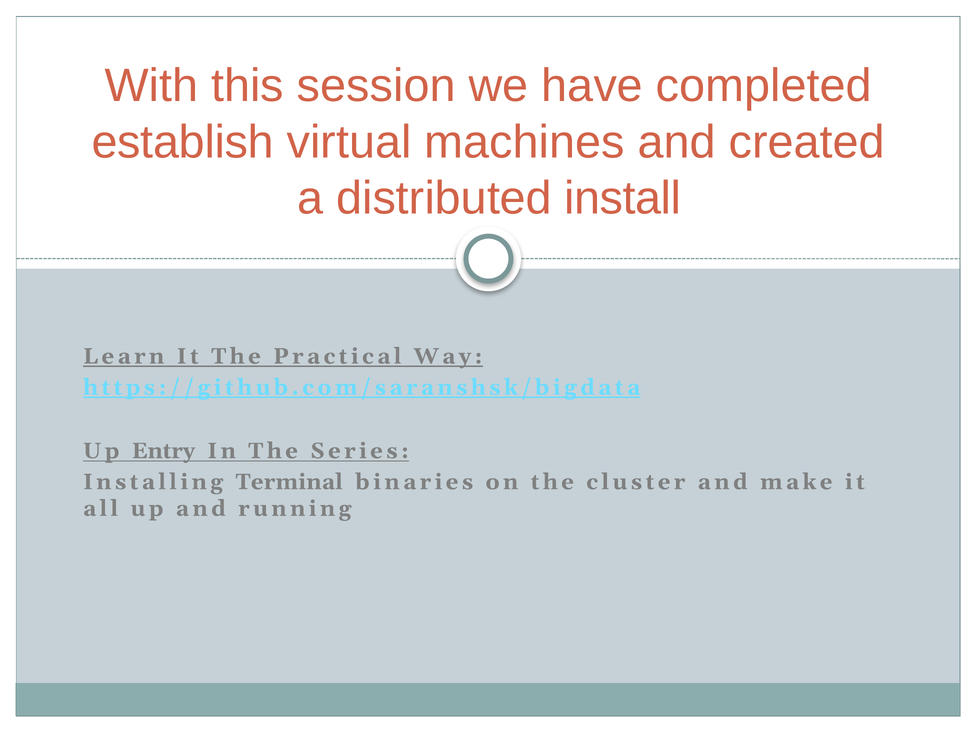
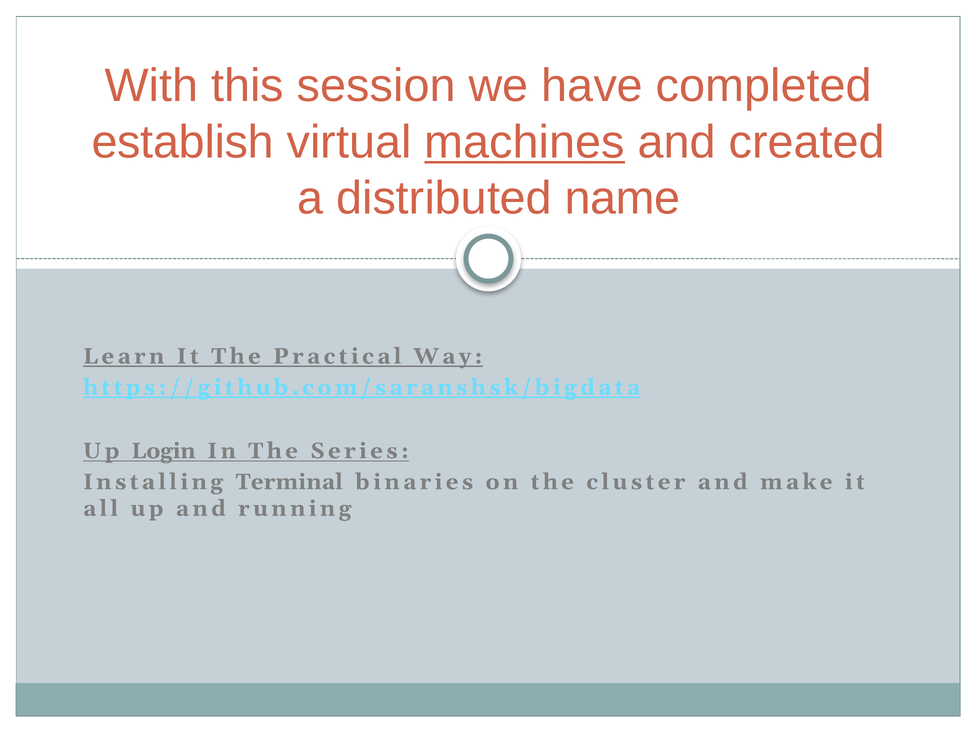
machines underline: none -> present
install: install -> name
Entry: Entry -> Login
